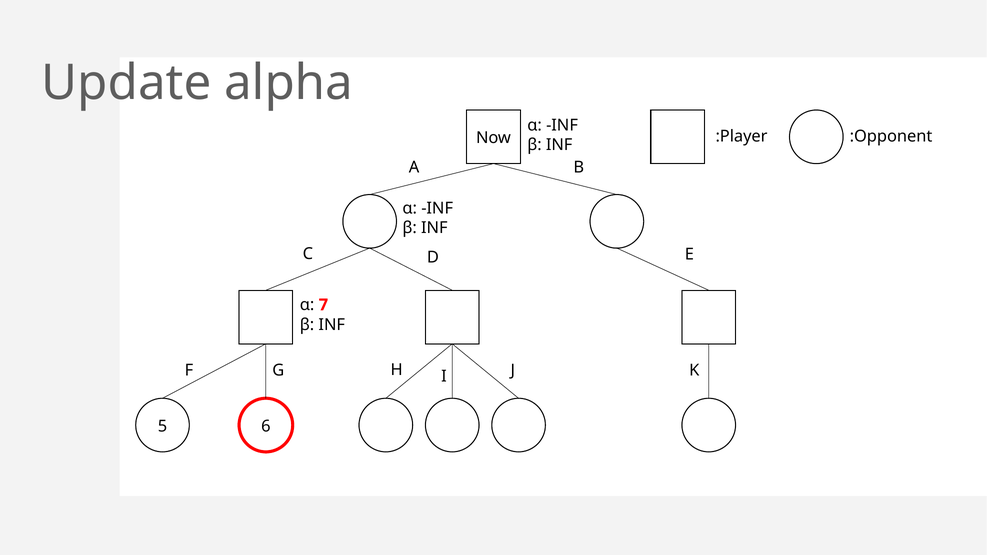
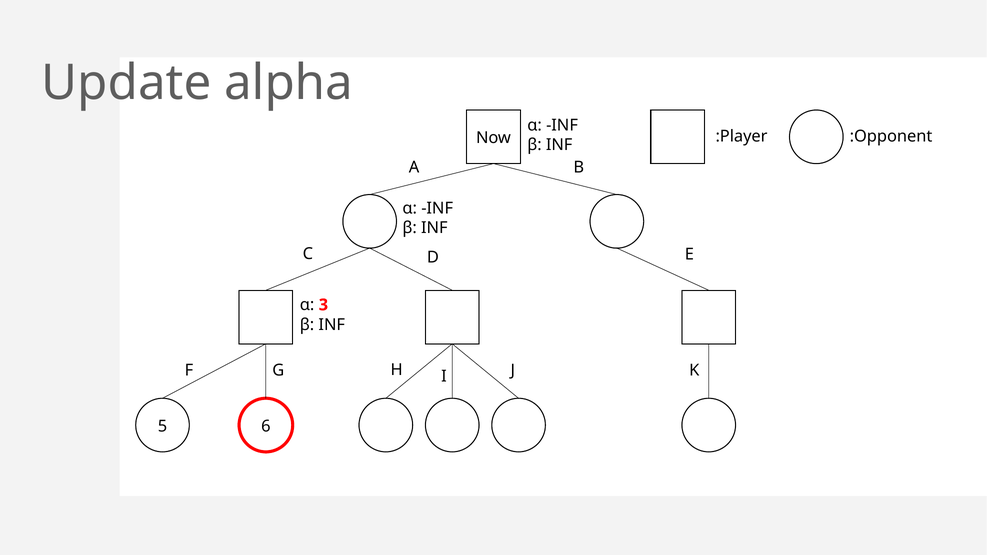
7: 7 -> 3
